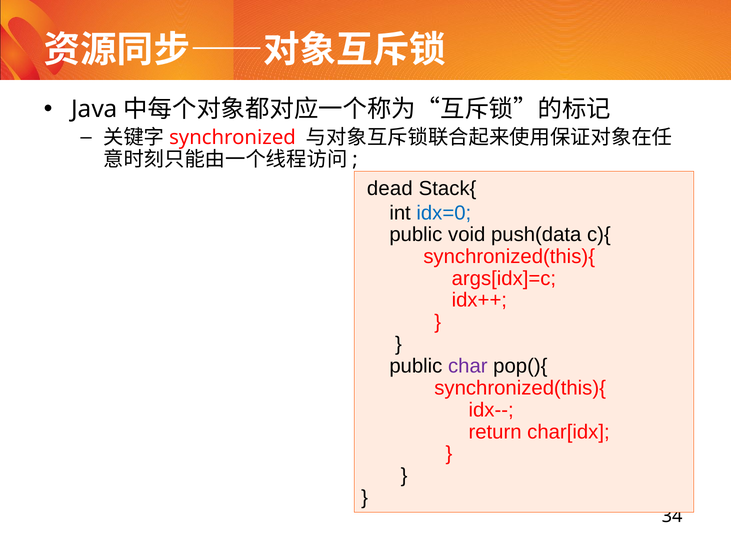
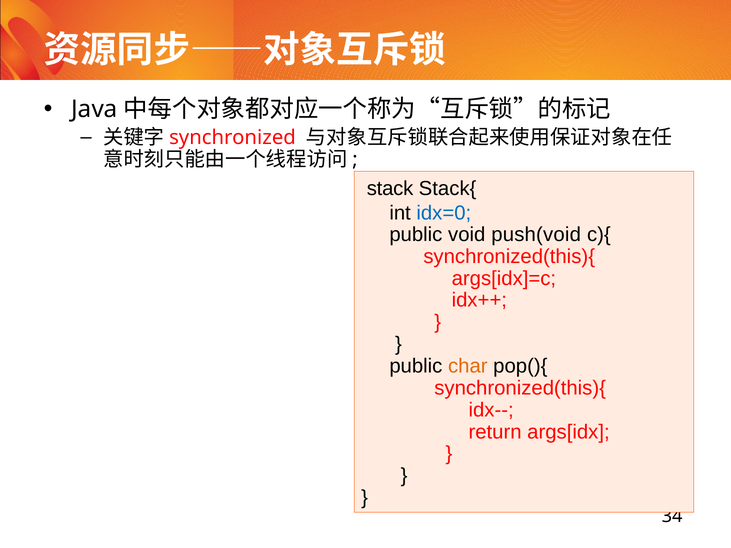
dead: dead -> stack
push(data: push(data -> push(void
char colour: purple -> orange
char[idx: char[idx -> args[idx
